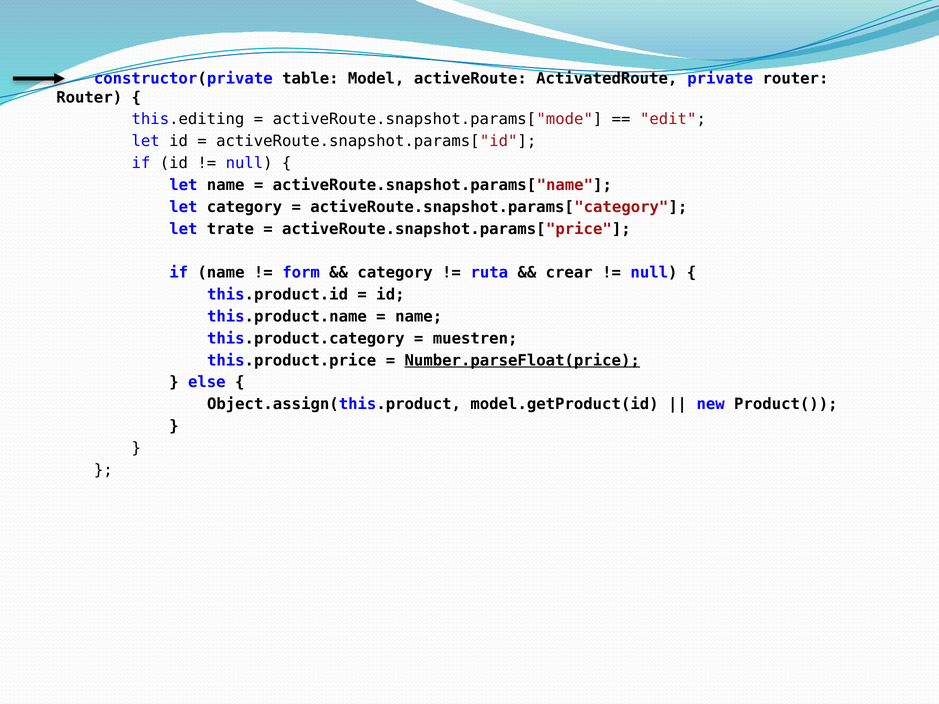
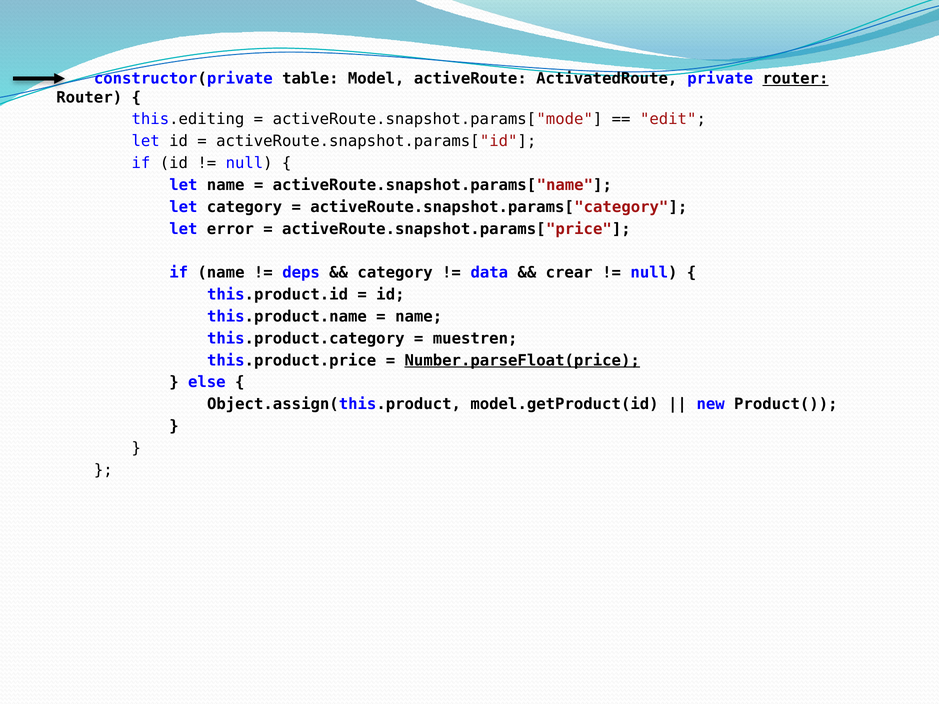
router at (796, 79) underline: none -> present
trate: trate -> error
form: form -> deps
ruta: ruta -> data
